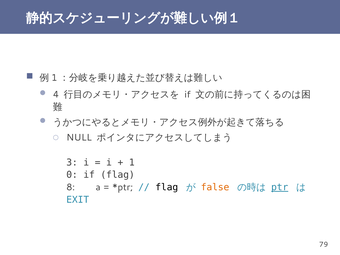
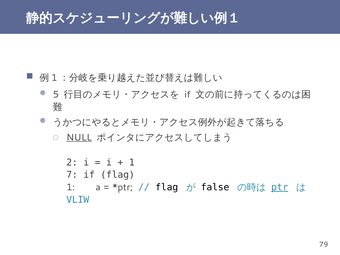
4: 4 -> 5
NULL underline: none -> present
3: 3 -> 2
0: 0 -> 7
8 at (71, 187): 8 -> 1
false colour: orange -> black
EXIT: EXIT -> VLIW
